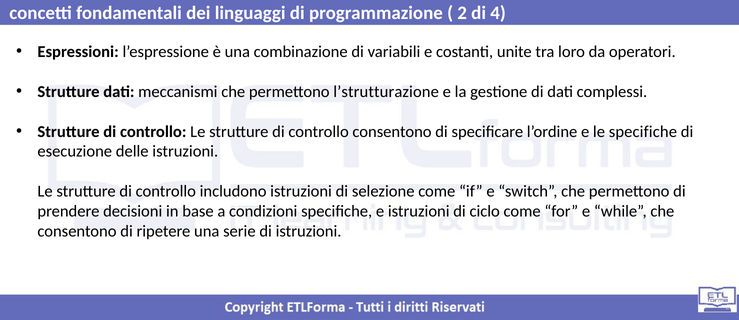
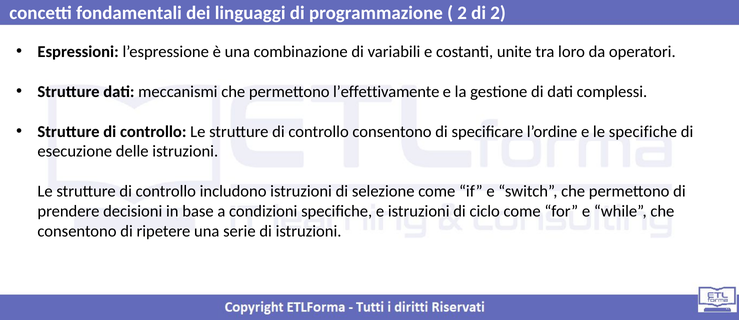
di 4: 4 -> 2
l’strutturazione: l’strutturazione -> l’effettivamente
